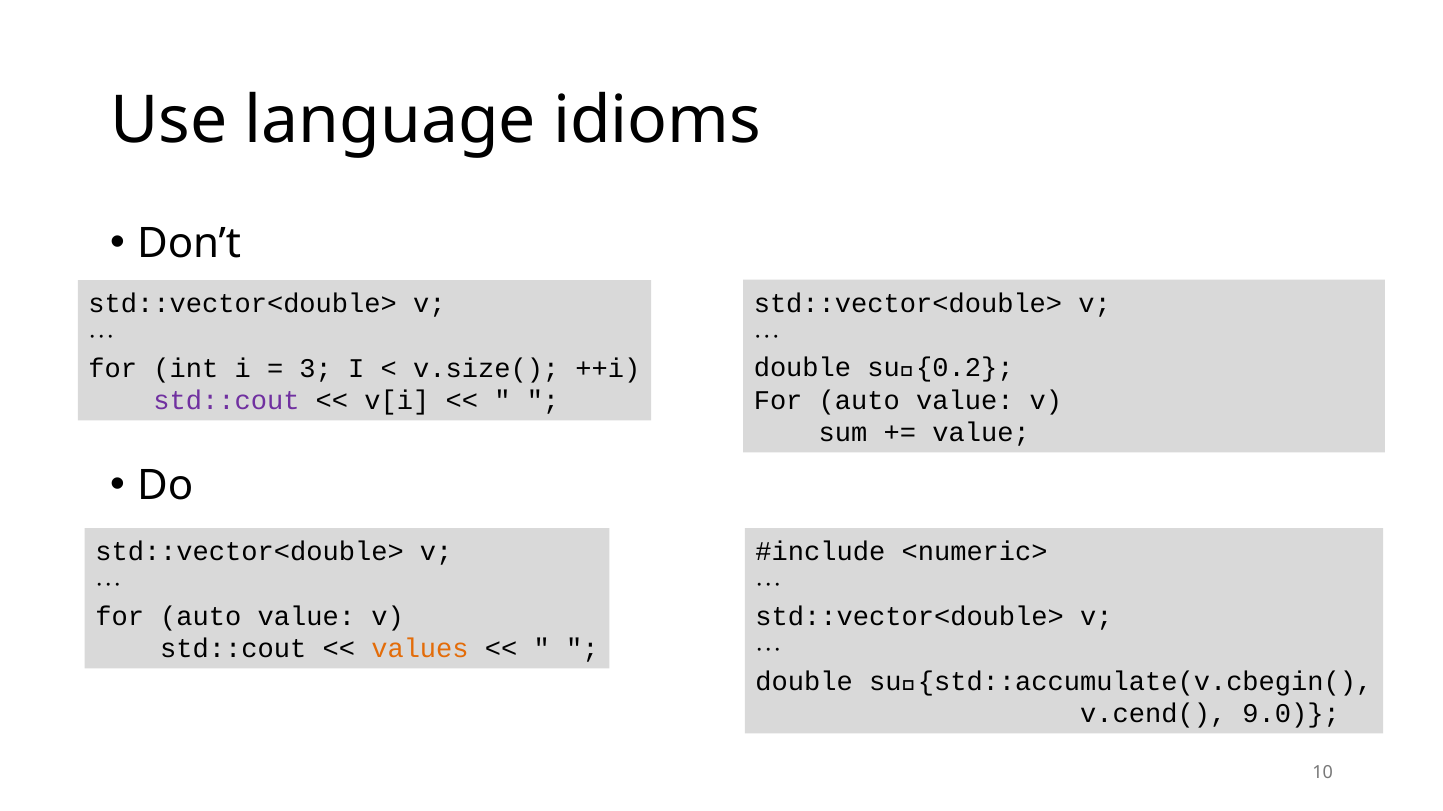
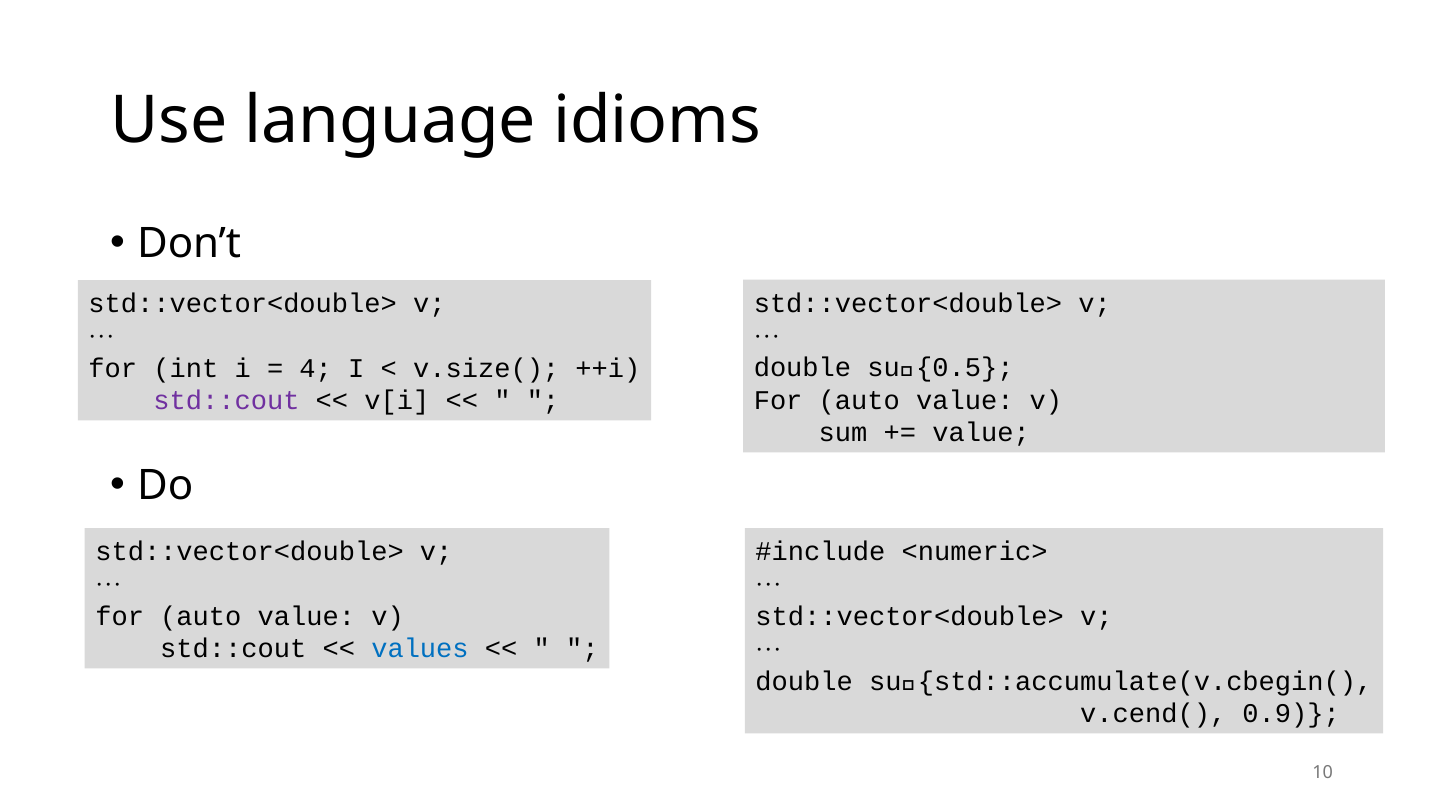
su₼{0.2: su₼{0.2 -> su₼{0.5
3: 3 -> 4
values colour: orange -> blue
9.0: 9.0 -> 0.9
